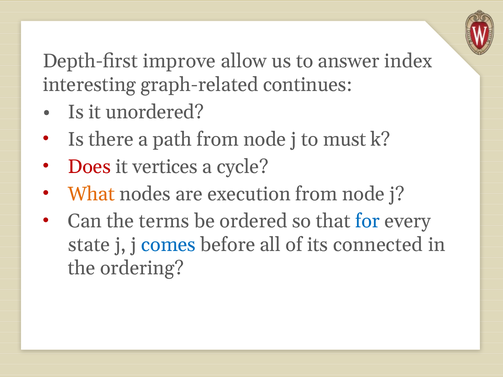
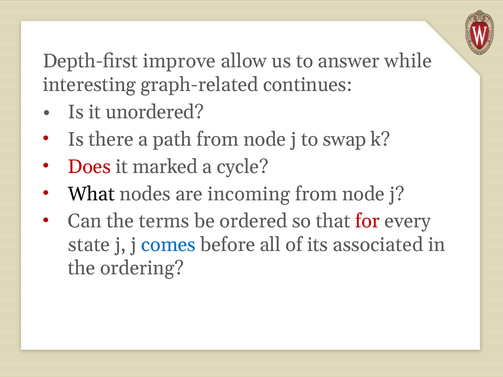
index: index -> while
must: must -> swap
vertices: vertices -> marked
What colour: orange -> black
execution: execution -> incoming
for colour: blue -> red
connected: connected -> associated
